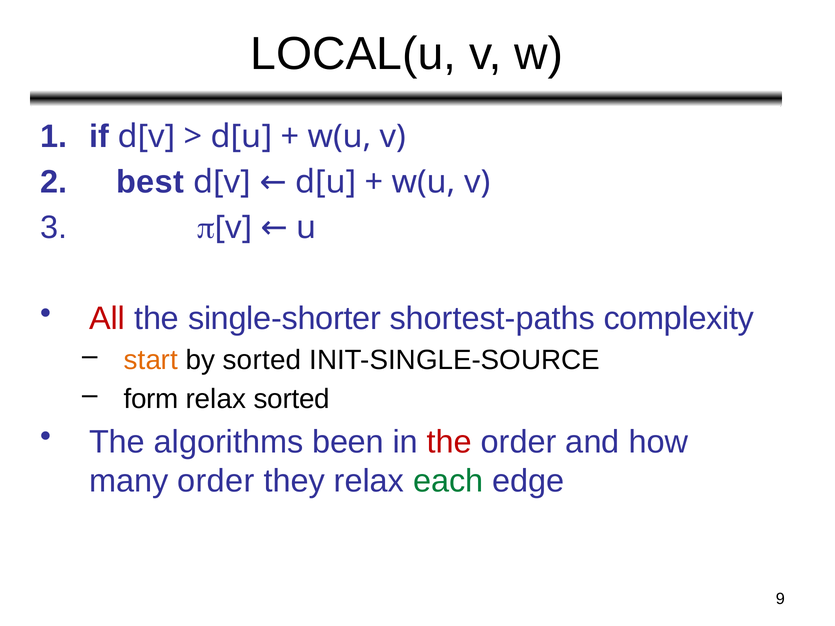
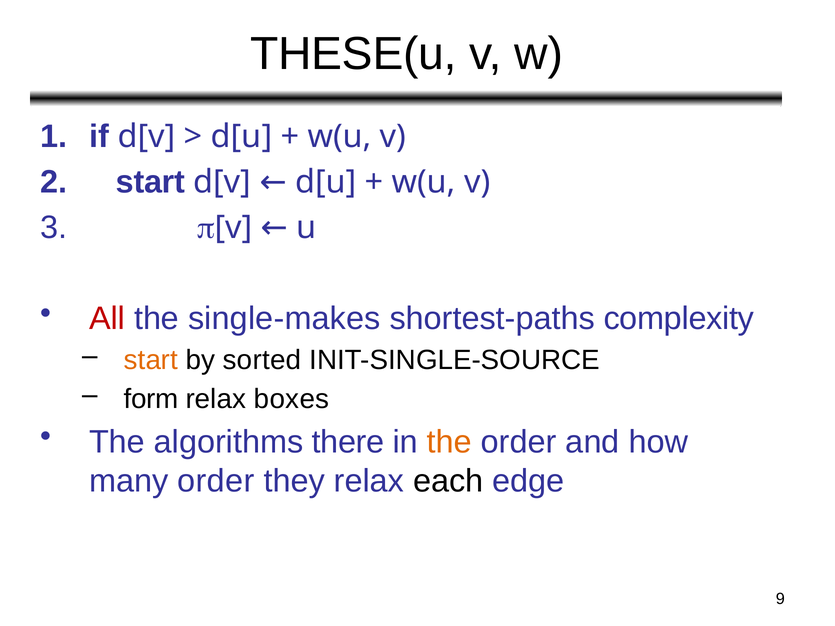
LOCAL(u: LOCAL(u -> THESE(u
best at (150, 182): best -> start
single-shorter: single-shorter -> single-makes
relax sorted: sorted -> boxes
been: been -> there
the at (449, 442) colour: red -> orange
each colour: green -> black
